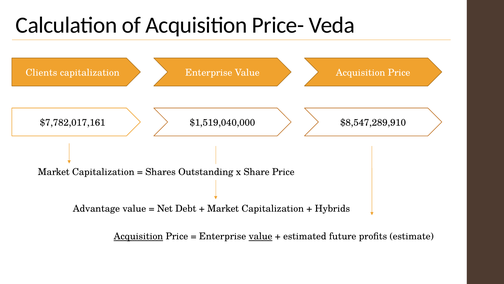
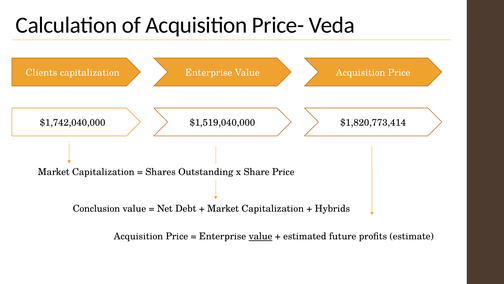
$7,782,017,161: $7,782,017,161 -> $1,742,040,000
$8,547,289,910: $8,547,289,910 -> $1,820,773,414
Advantage: Advantage -> Conclusion
Acquisition at (138, 236) underline: present -> none
